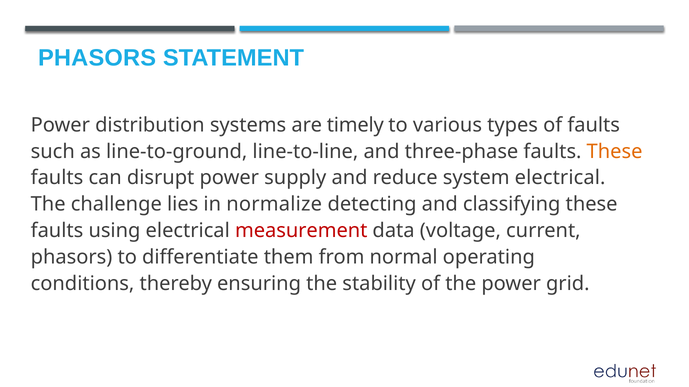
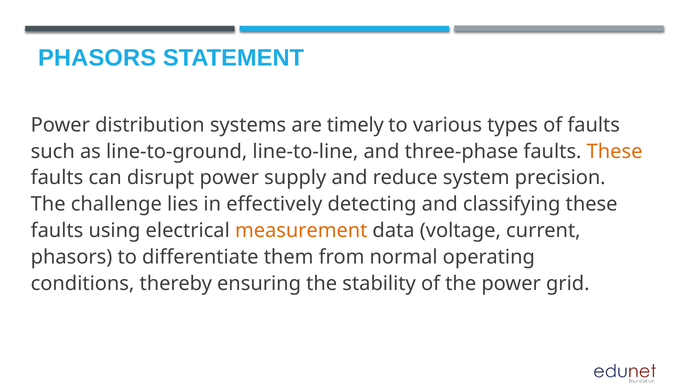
system electrical: electrical -> precision
normalize: normalize -> effectively
measurement colour: red -> orange
